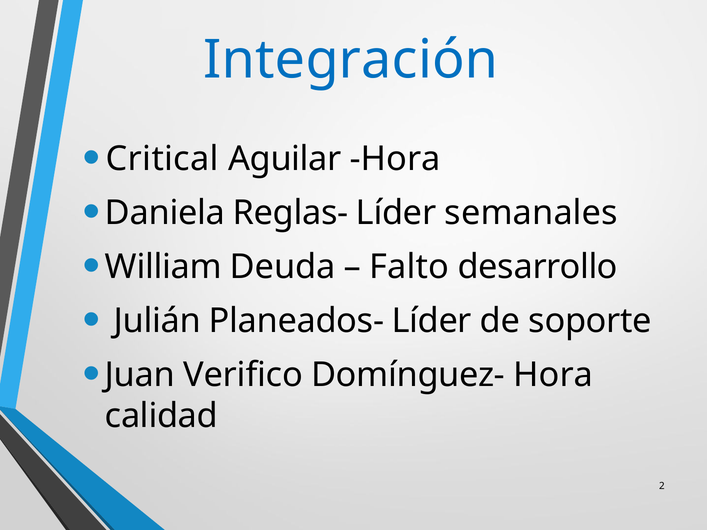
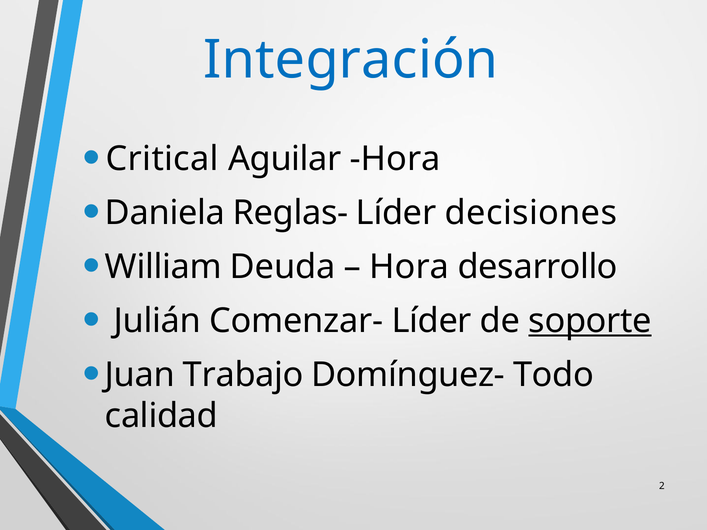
semanales: semanales -> decisiones
Falto at (409, 267): Falto -> Hora
Planeados-: Planeados- -> Comenzar-
soporte underline: none -> present
Verifico: Verifico -> Trabajo
Domínguez- Hora: Hora -> Todo
